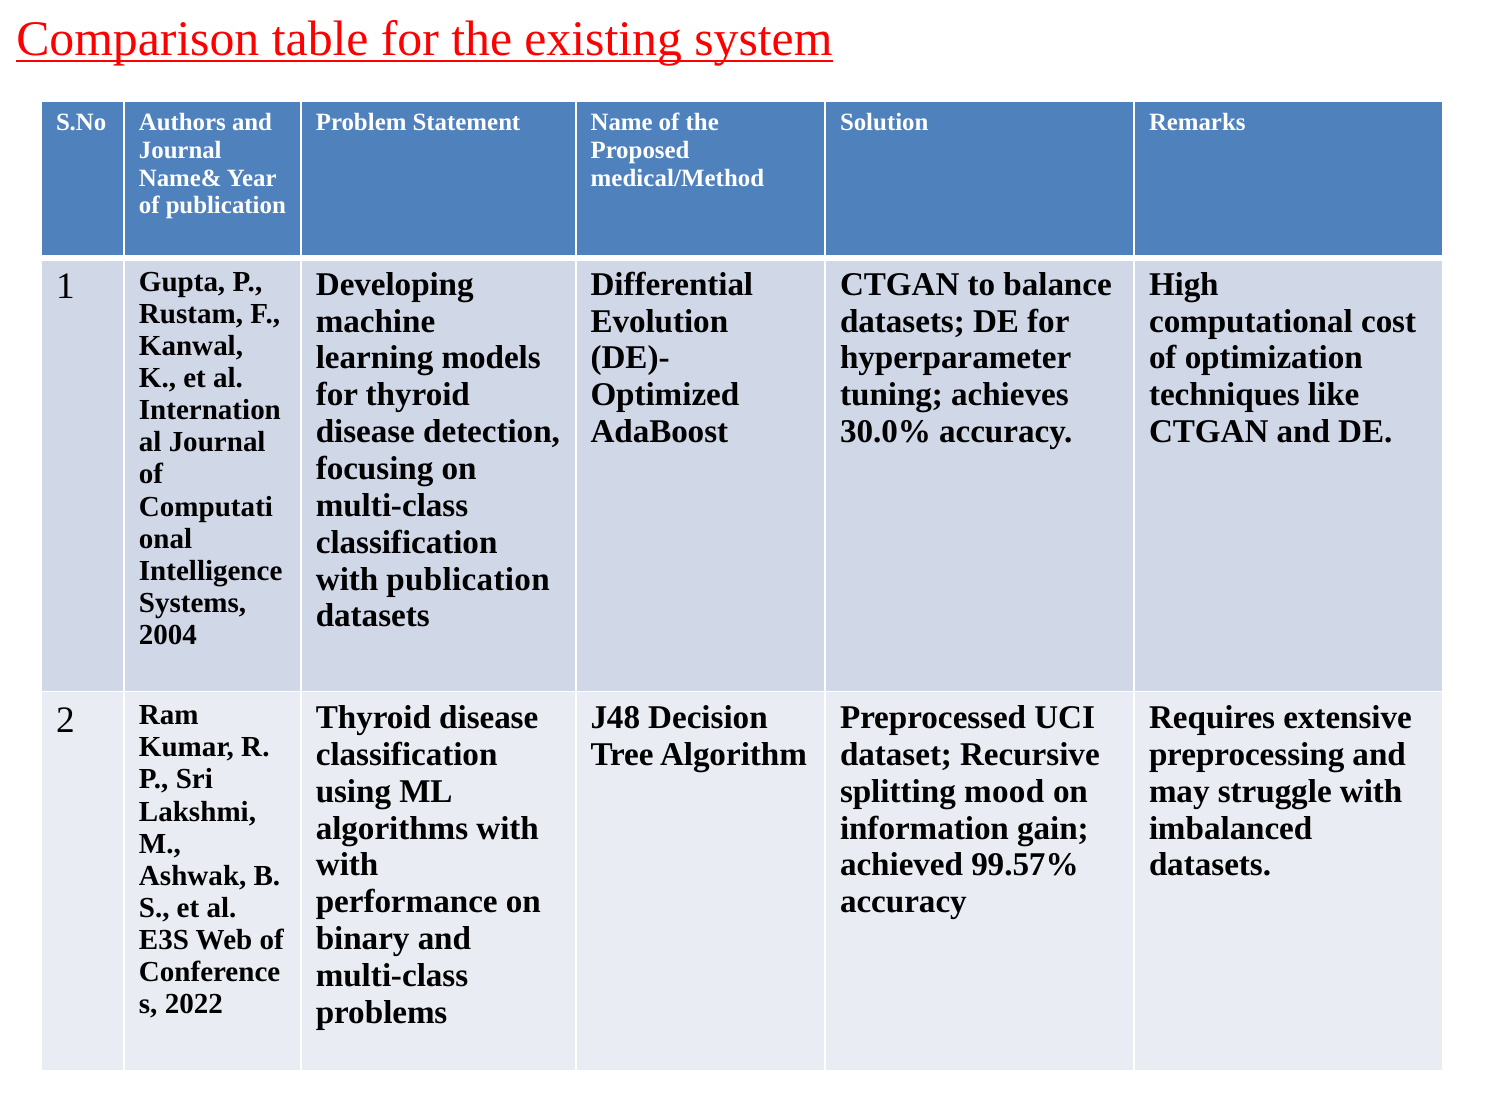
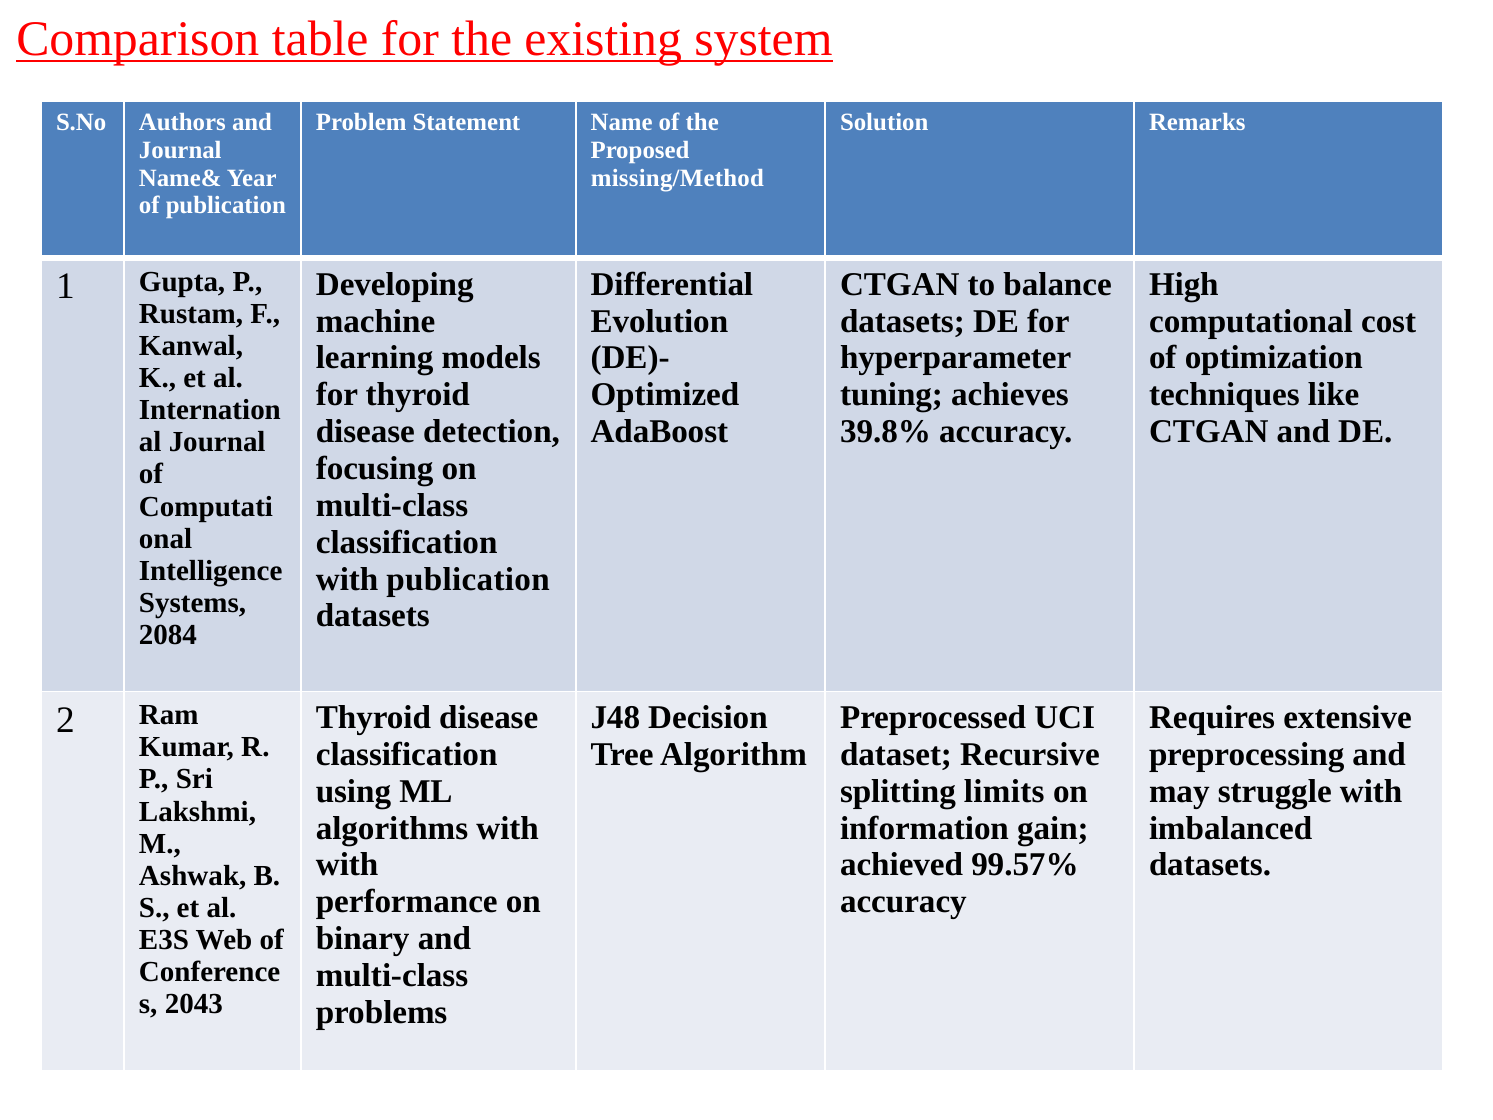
medical/Method: medical/Method -> missing/Method
30.0%: 30.0% -> 39.8%
2004: 2004 -> 2084
mood: mood -> limits
2022: 2022 -> 2043
